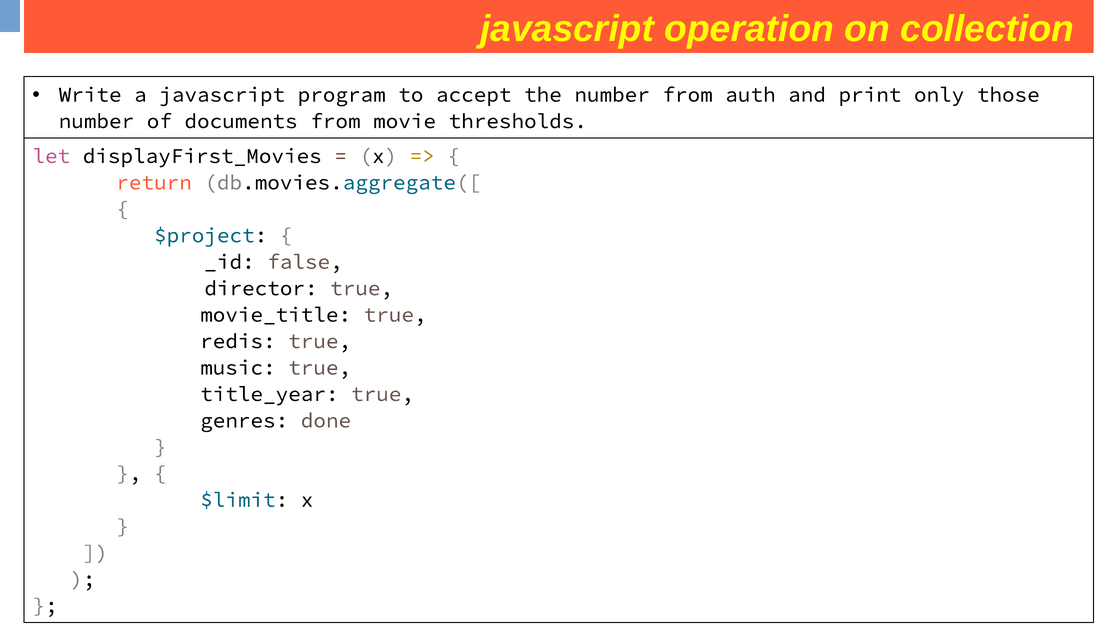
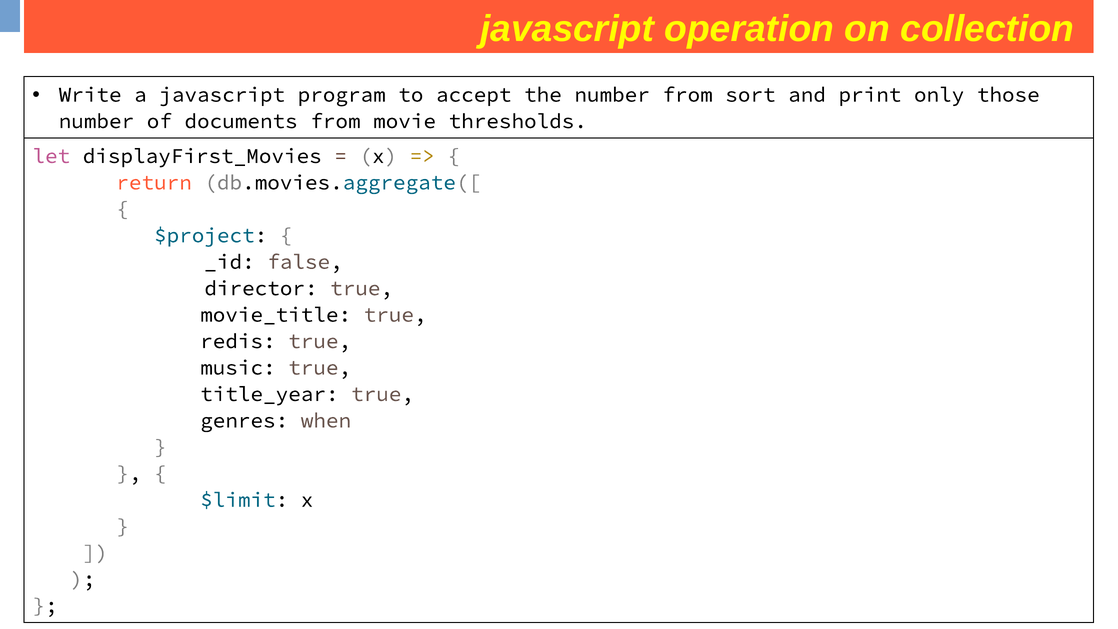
auth: auth -> sort
done: done -> when
